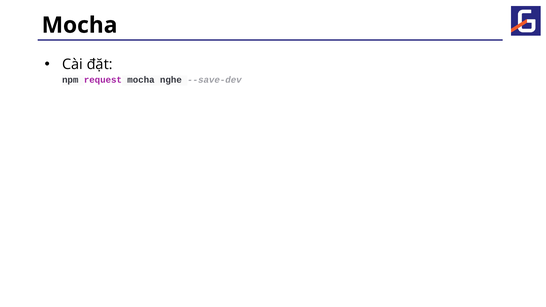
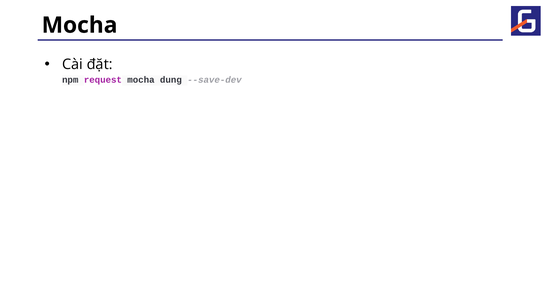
nghe: nghe -> dung
